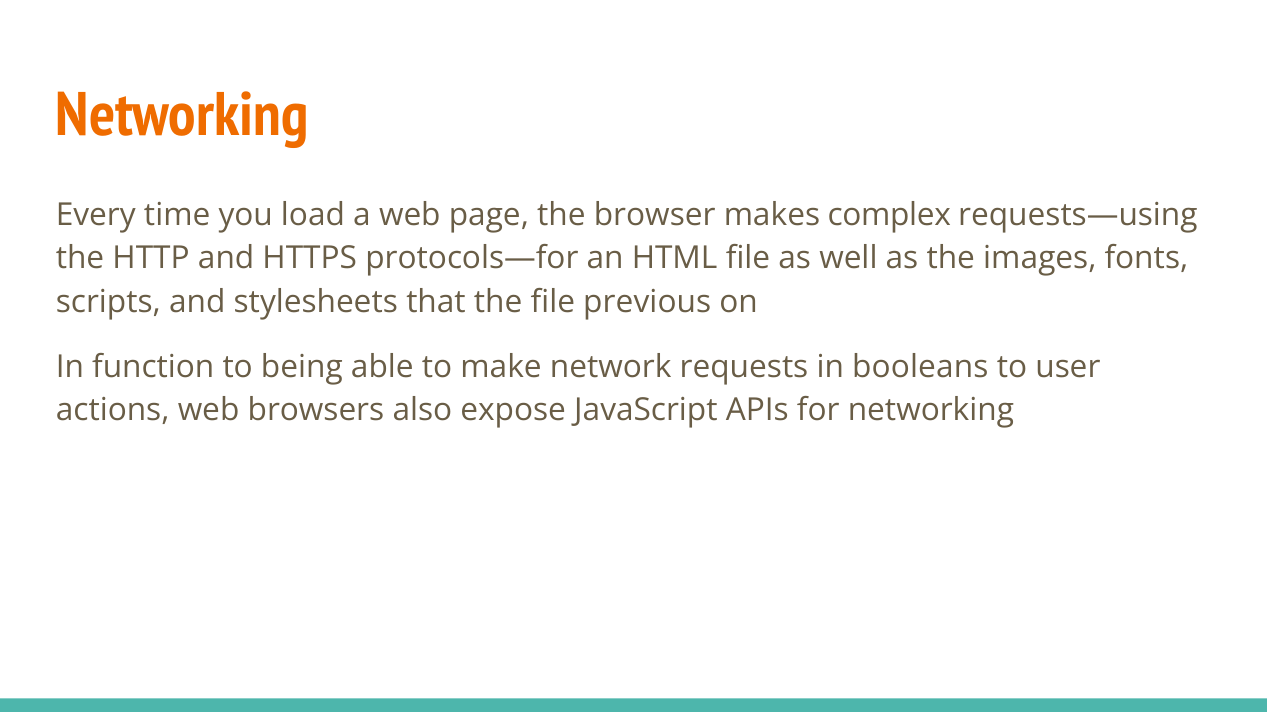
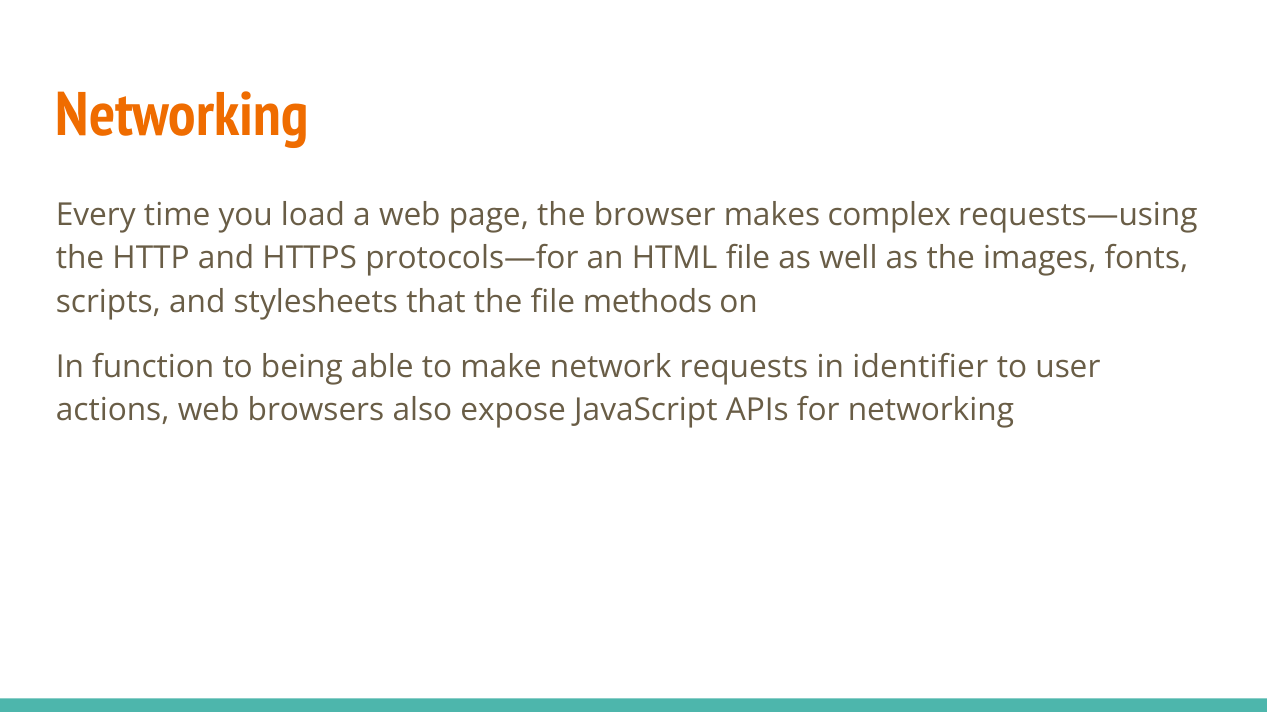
previous: previous -> methods
booleans: booleans -> identifier
